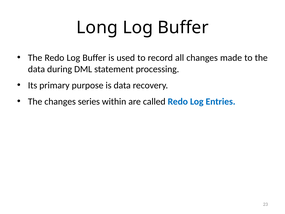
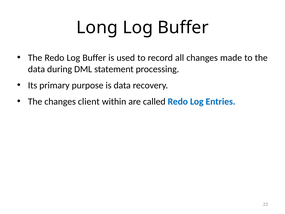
series: series -> client
